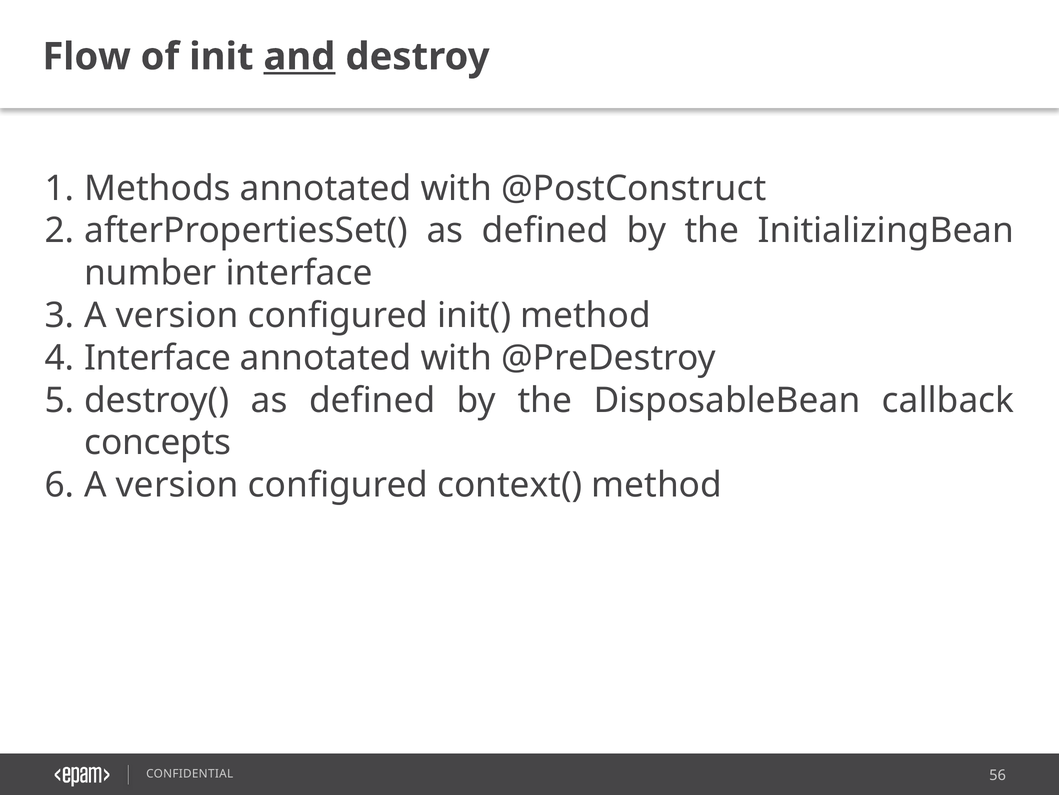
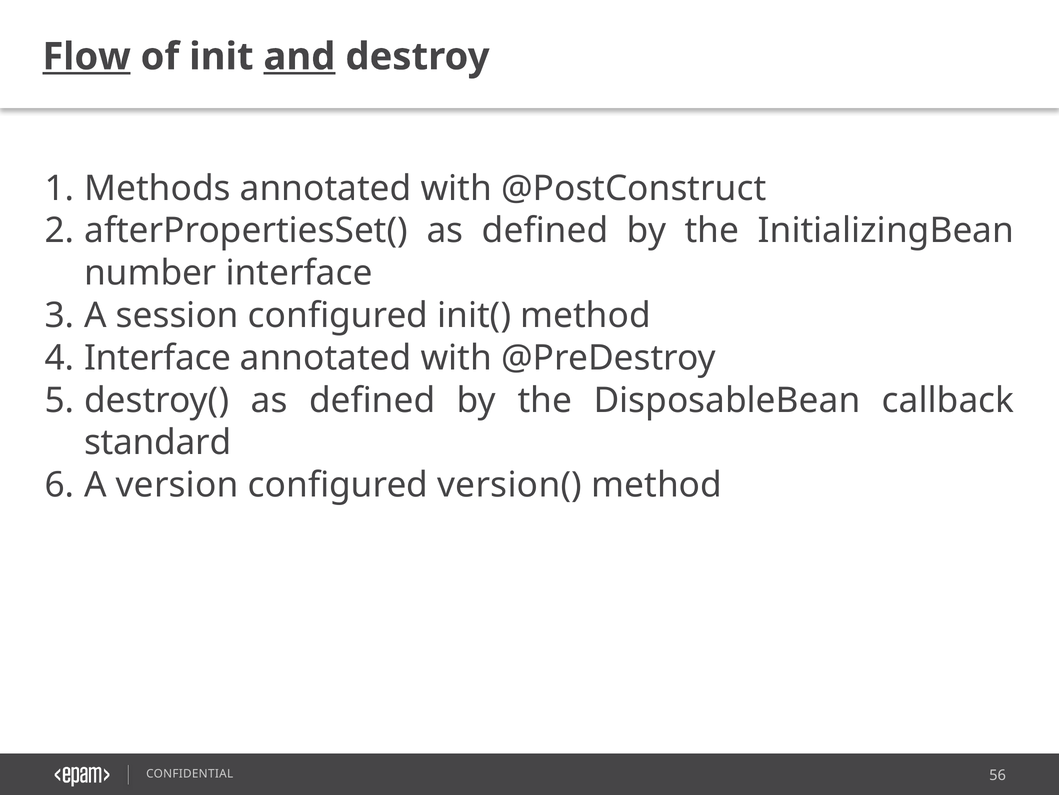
Flow underline: none -> present
version at (177, 315): version -> session
concepts: concepts -> standard
context(: context( -> version(
